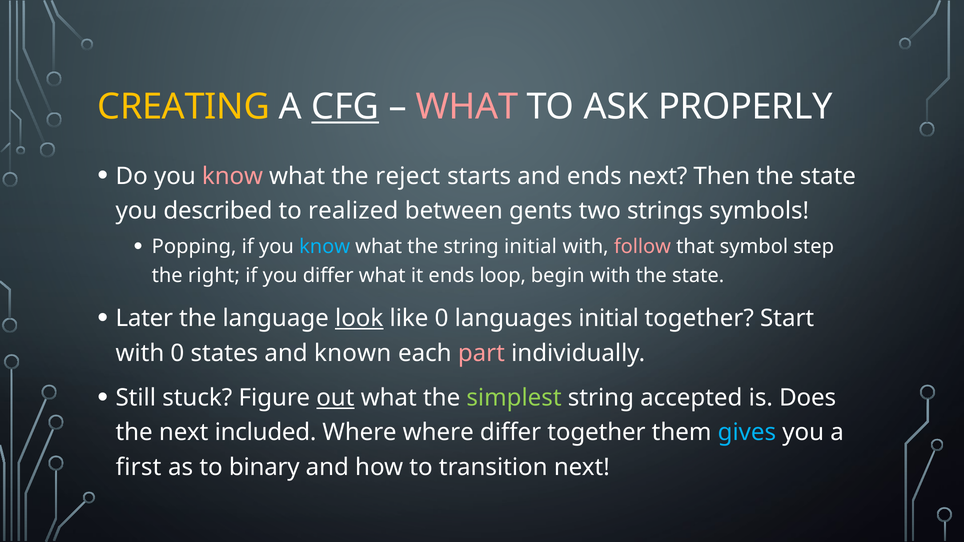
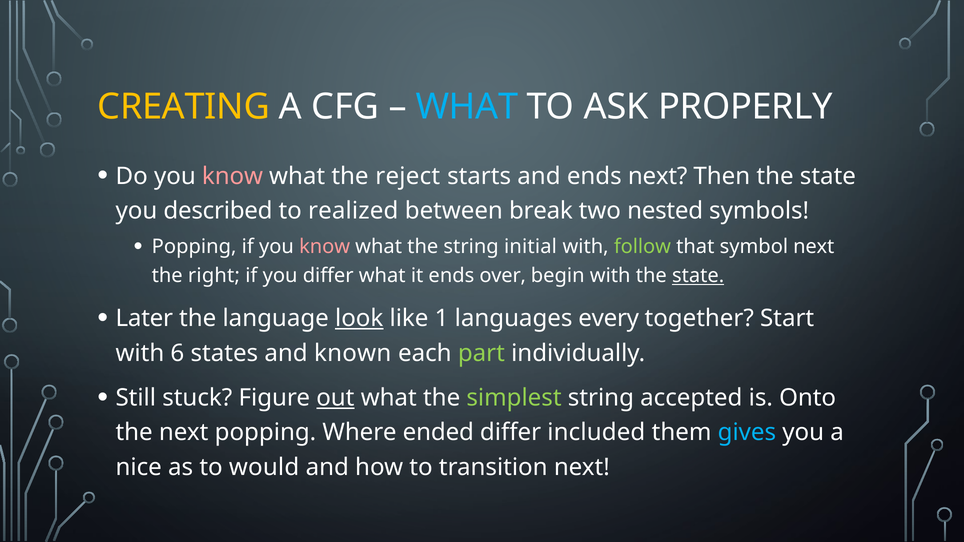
CFG underline: present -> none
WHAT at (467, 107) colour: pink -> light blue
gents: gents -> break
strings: strings -> nested
know at (325, 247) colour: light blue -> pink
follow colour: pink -> light green
symbol step: step -> next
loop: loop -> over
state at (698, 276) underline: none -> present
like 0: 0 -> 1
languages initial: initial -> every
with 0: 0 -> 6
part colour: pink -> light green
Does: Does -> Onto
next included: included -> popping
Where where: where -> ended
differ together: together -> included
first: first -> nice
binary: binary -> would
